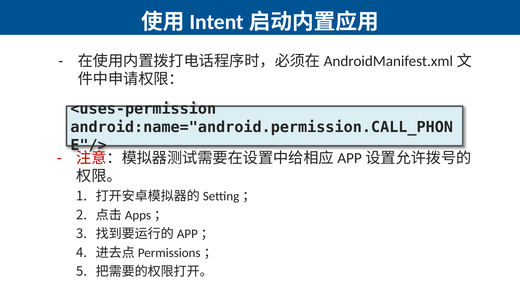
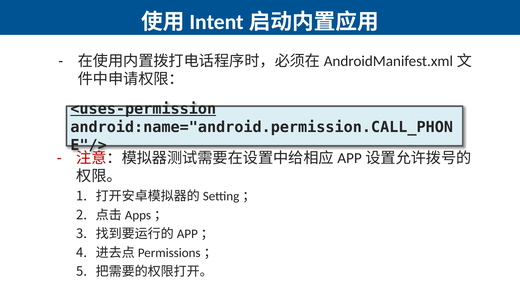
<uses-permission underline: none -> present
